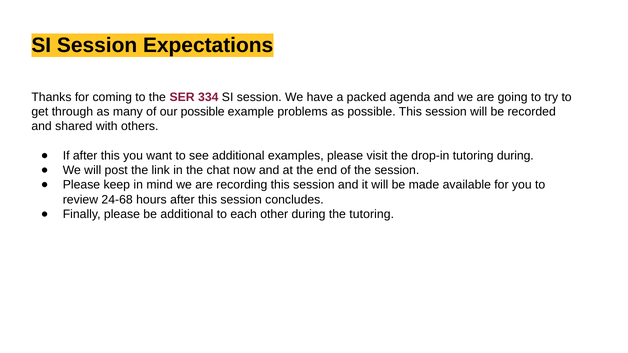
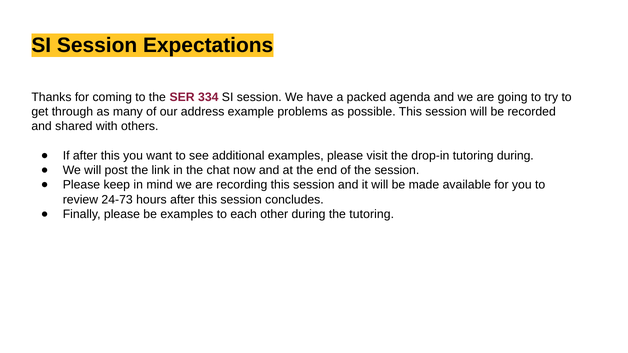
our possible: possible -> address
24-68: 24-68 -> 24-73
be additional: additional -> examples
